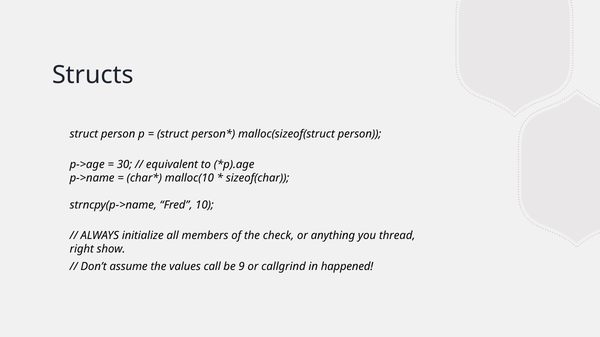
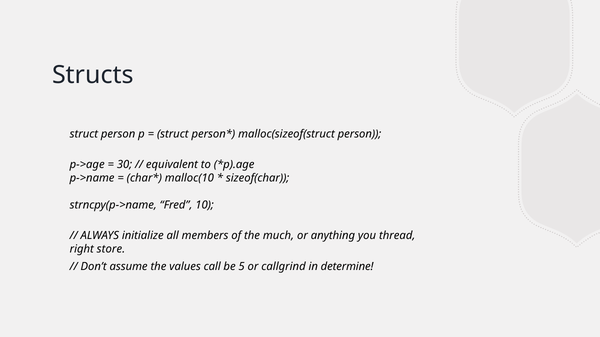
check: check -> much
show: show -> store
9: 9 -> 5
happened: happened -> determine
